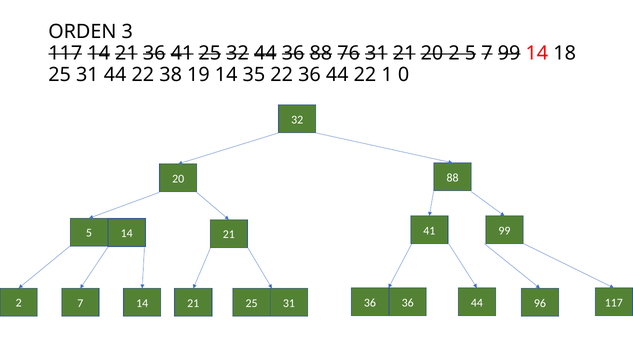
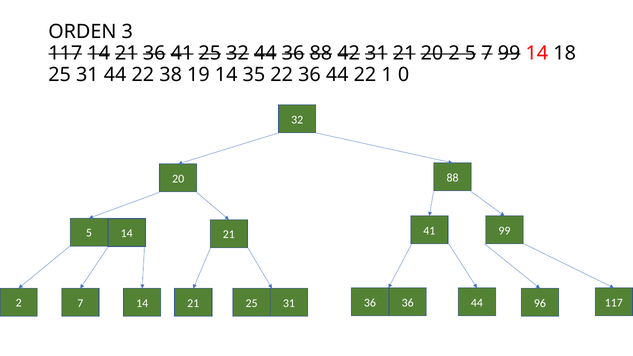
76: 76 -> 42
